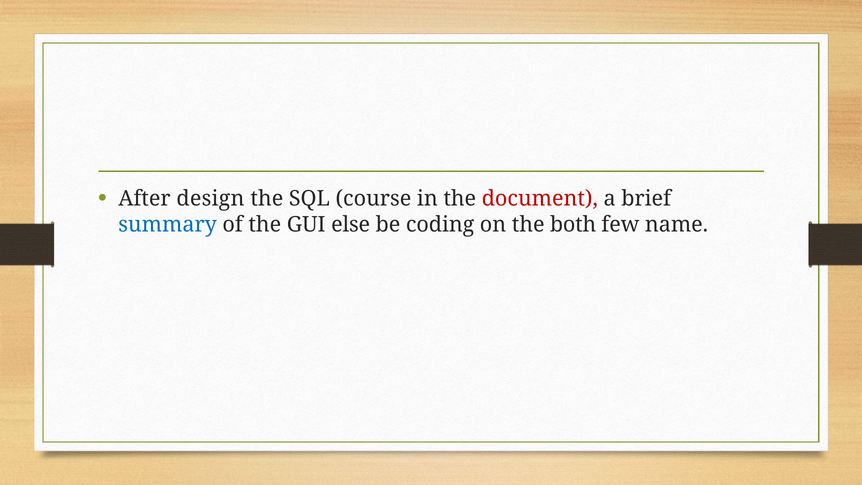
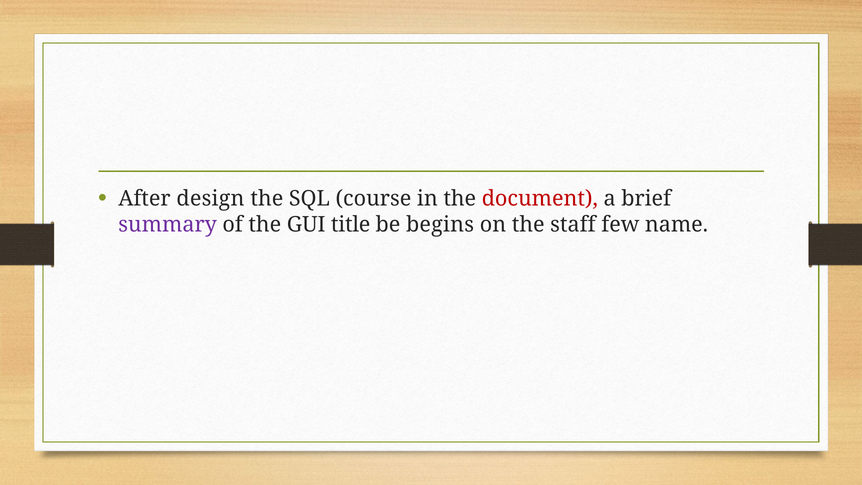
summary colour: blue -> purple
else: else -> title
coding: coding -> begins
both: both -> staff
